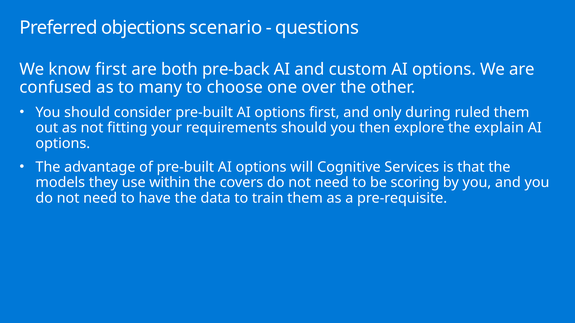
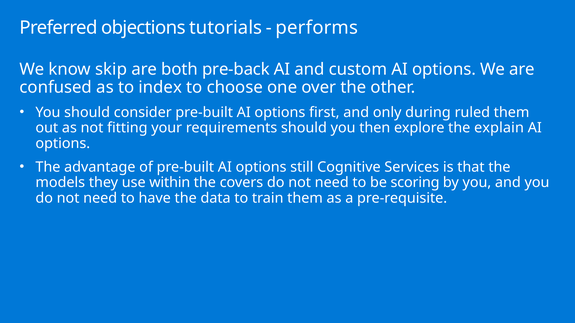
scenario: scenario -> tutorials
questions: questions -> performs
know first: first -> skip
many: many -> index
will: will -> still
